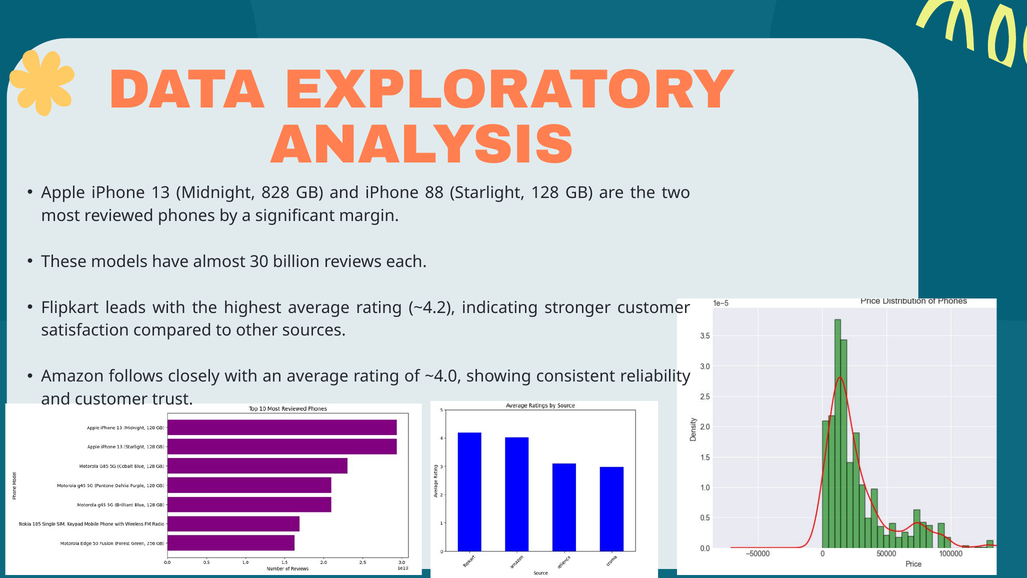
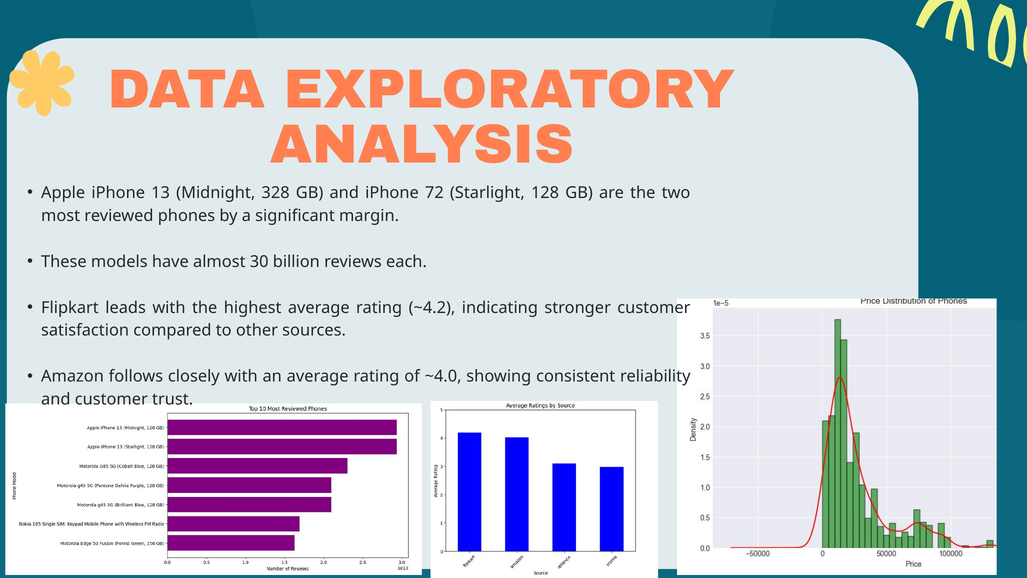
828: 828 -> 328
88: 88 -> 72
